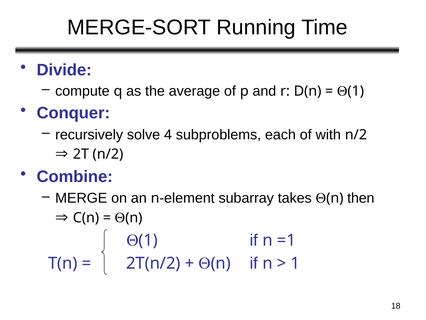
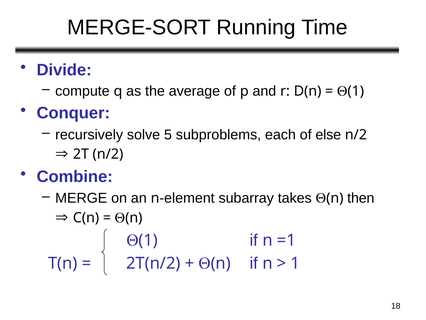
4: 4 -> 5
with: with -> else
